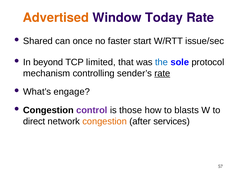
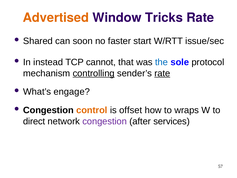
Today: Today -> Tricks
once: once -> soon
beyond: beyond -> instead
limited: limited -> cannot
controlling underline: none -> present
control colour: purple -> orange
those: those -> offset
blasts: blasts -> wraps
congestion at (105, 121) colour: orange -> purple
